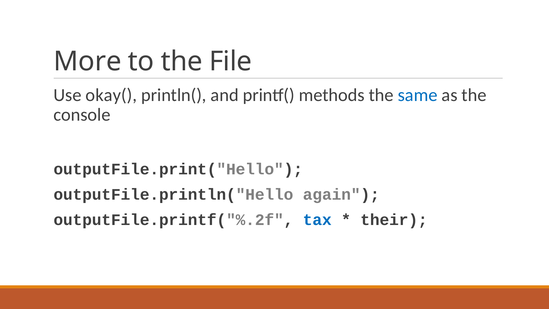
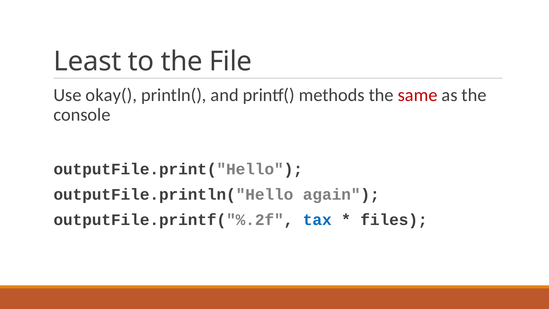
More: More -> Least
same colour: blue -> red
their: their -> files
